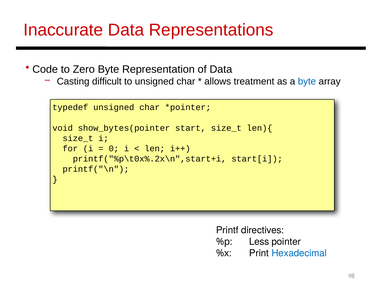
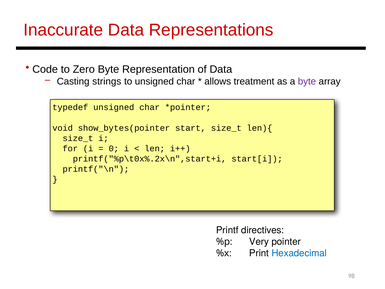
difficult: difficult -> strings
byte at (307, 81) colour: blue -> purple
Less: Less -> Very
